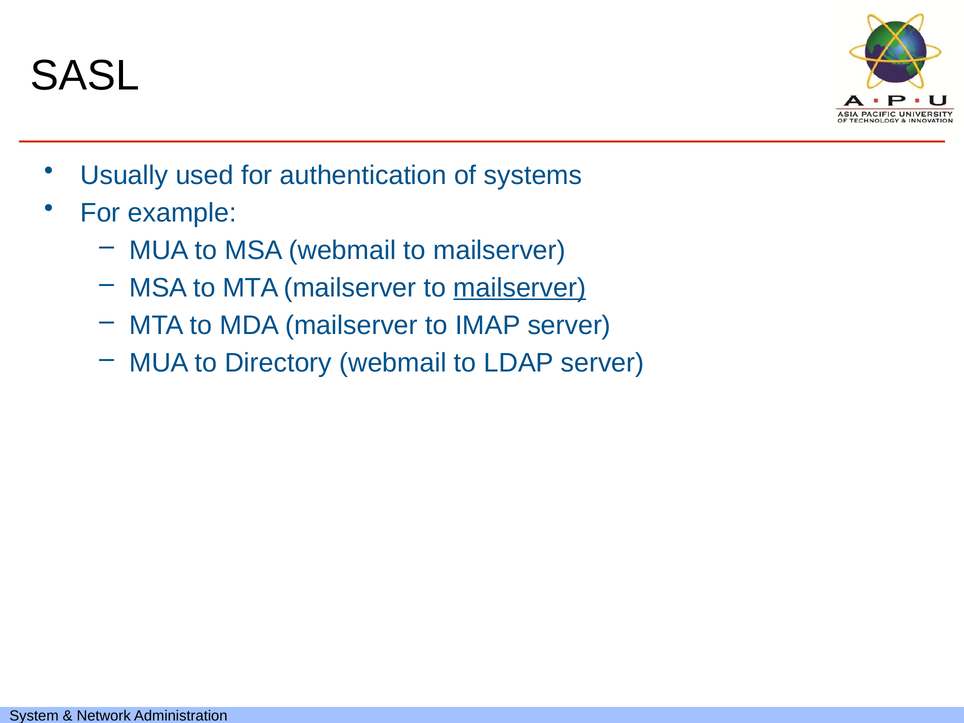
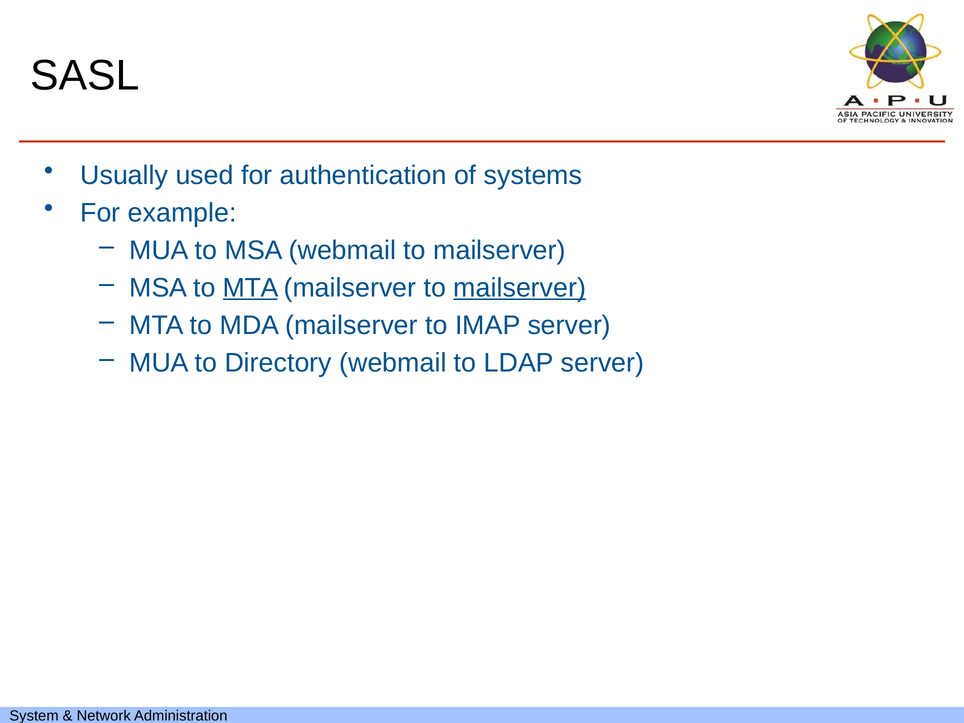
MTA at (251, 288) underline: none -> present
